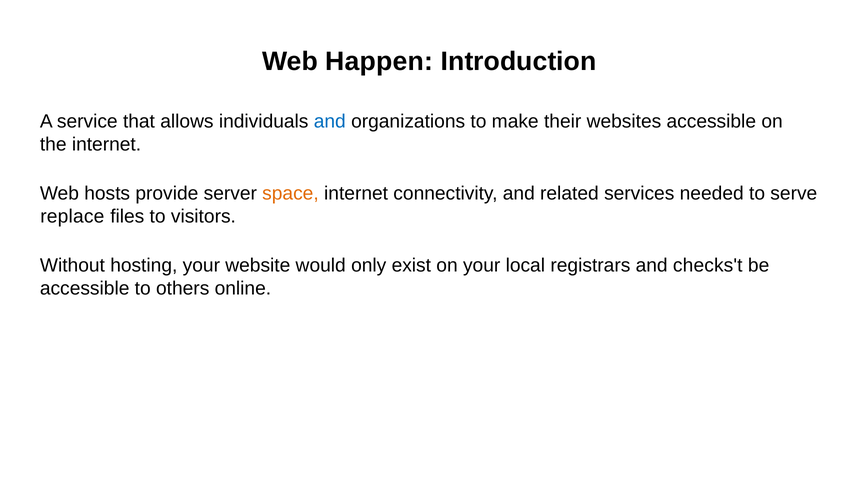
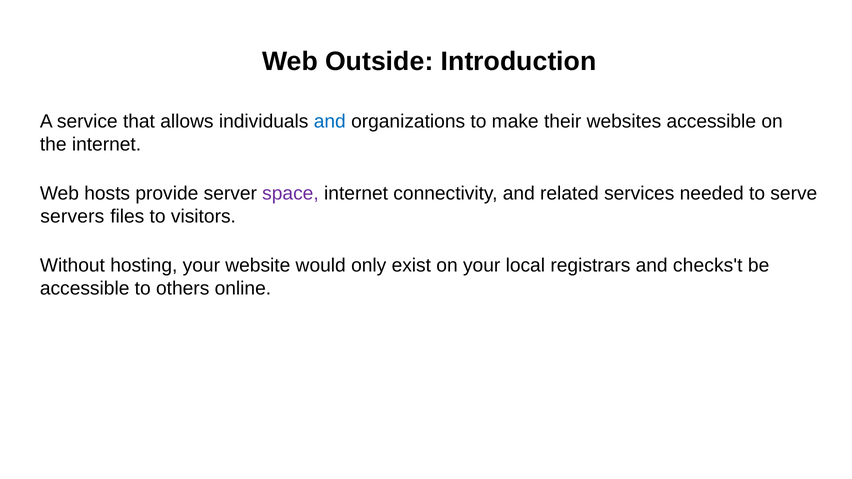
Happen: Happen -> Outside
space colour: orange -> purple
replace: replace -> servers
